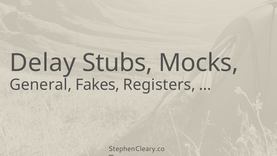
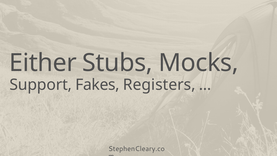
Delay: Delay -> Either
General: General -> Support
